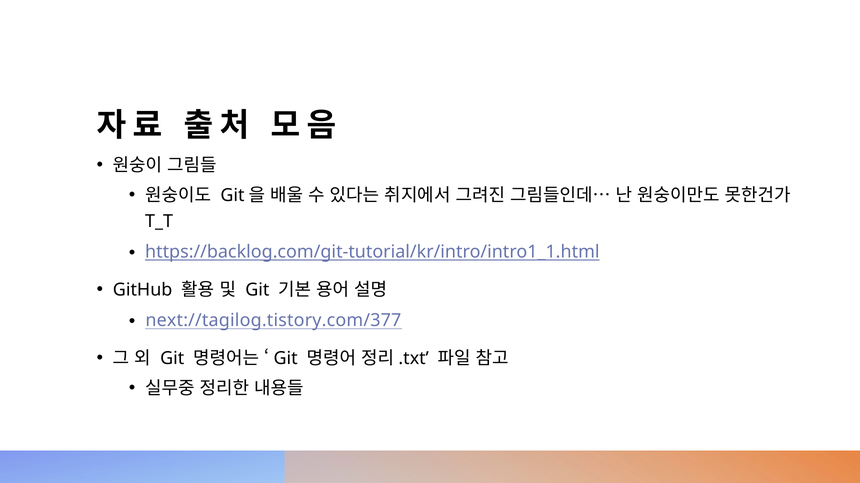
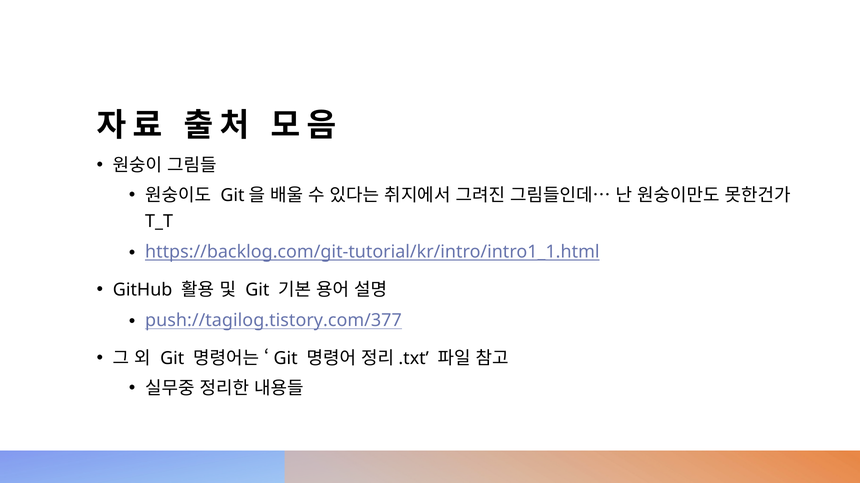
next://tagilog.tistory.com/377: next://tagilog.tistory.com/377 -> push://tagilog.tistory.com/377
